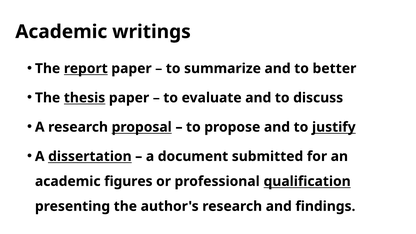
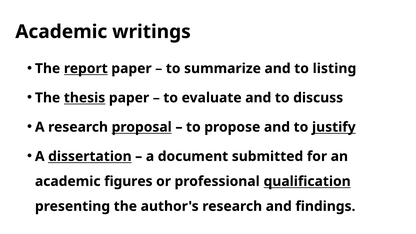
better: better -> listing
